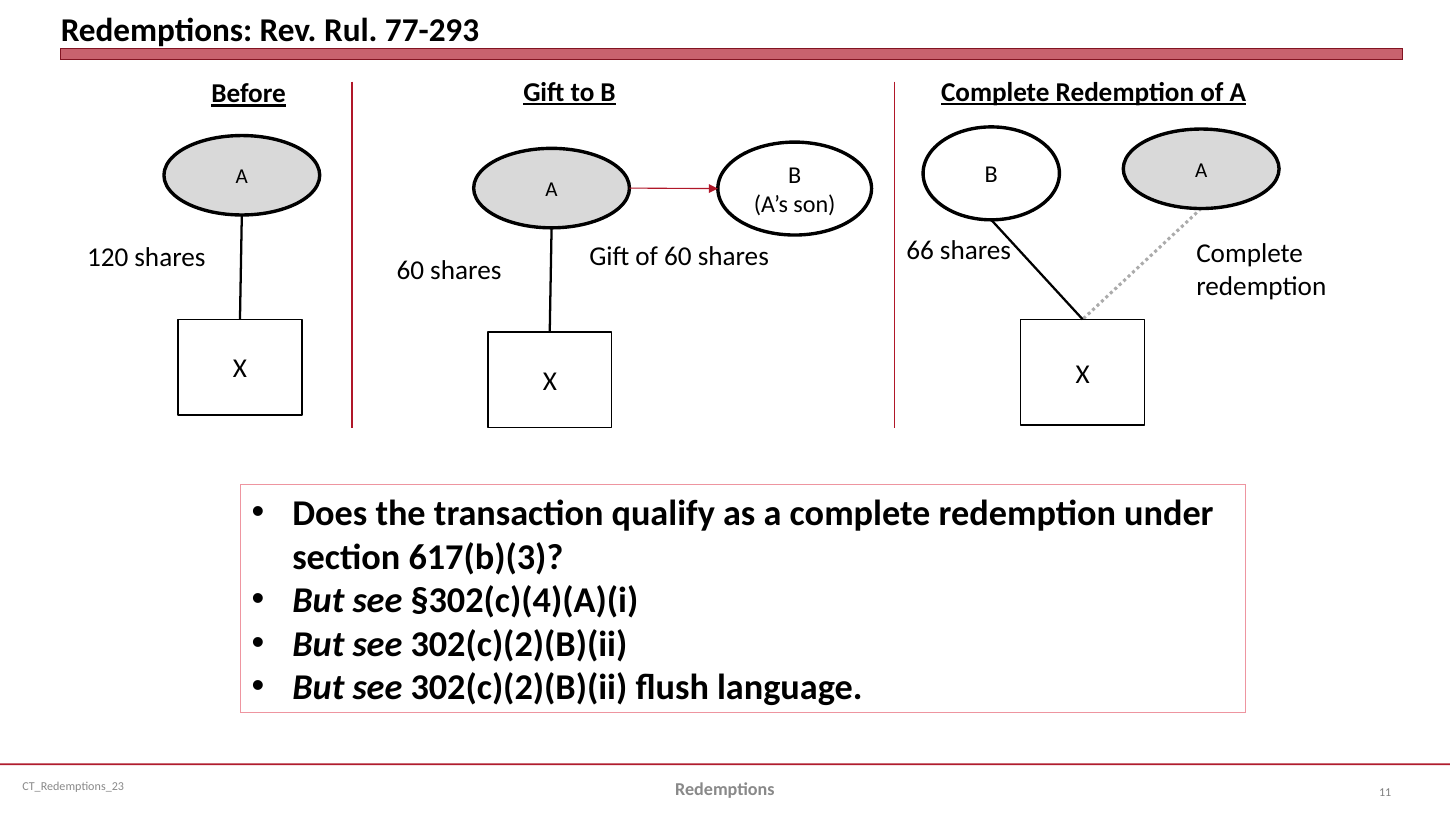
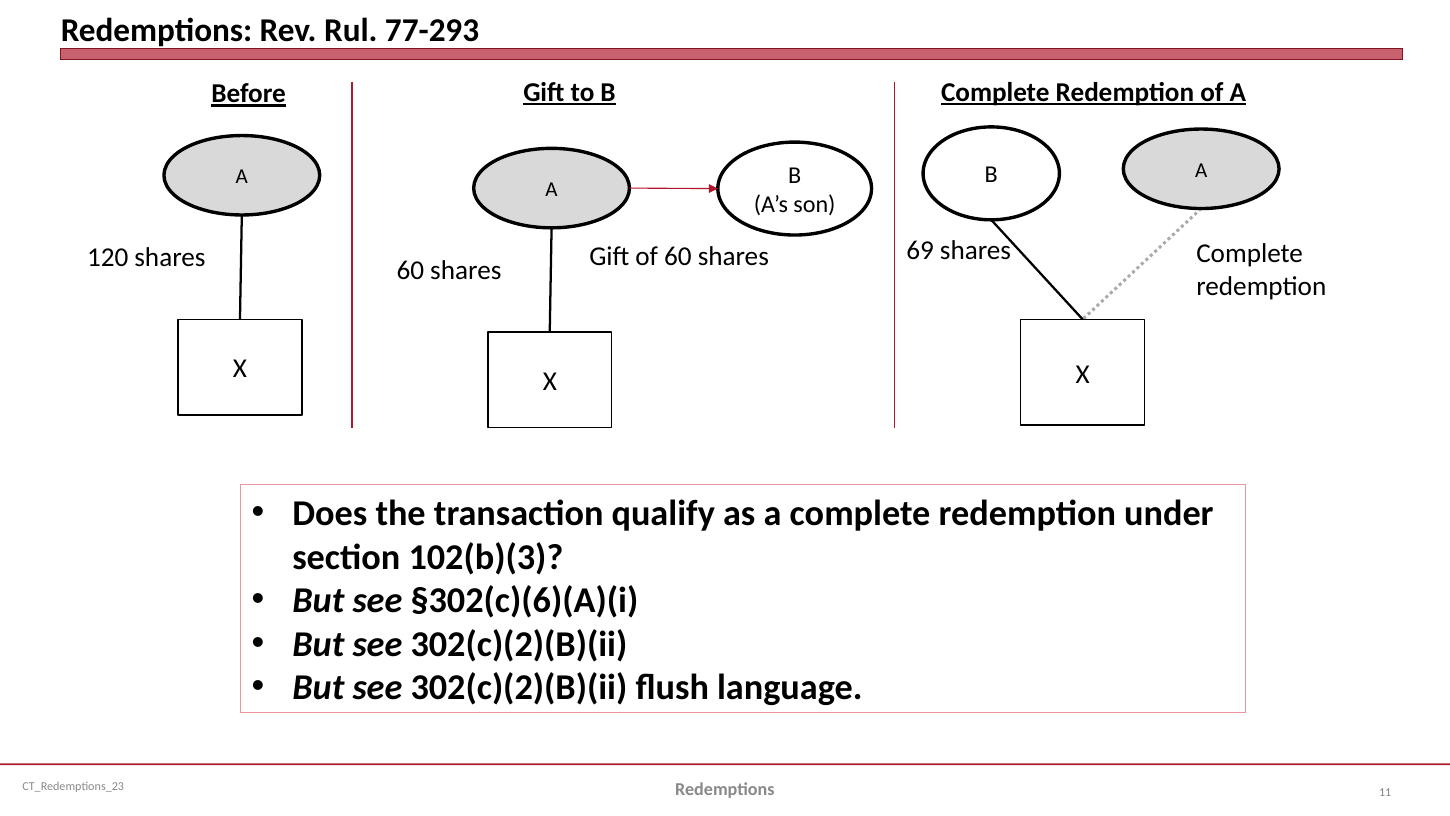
66: 66 -> 69
617(b)(3: 617(b)(3 -> 102(b)(3
§302(c)(4)(A)(i: §302(c)(4)(A)(i -> §302(c)(6)(A)(i
